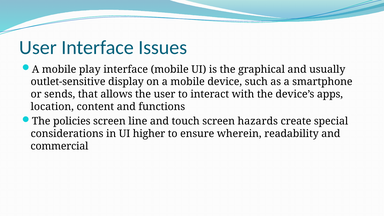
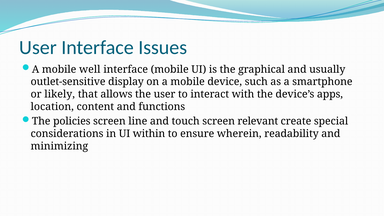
play: play -> well
sends: sends -> likely
hazards: hazards -> relevant
higher: higher -> within
commercial: commercial -> minimizing
